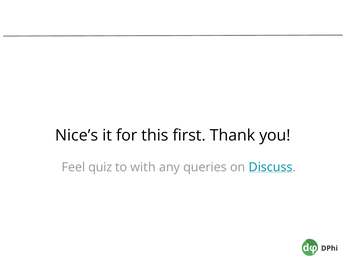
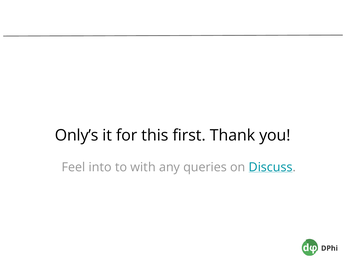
Nice’s: Nice’s -> Only’s
quiz: quiz -> into
